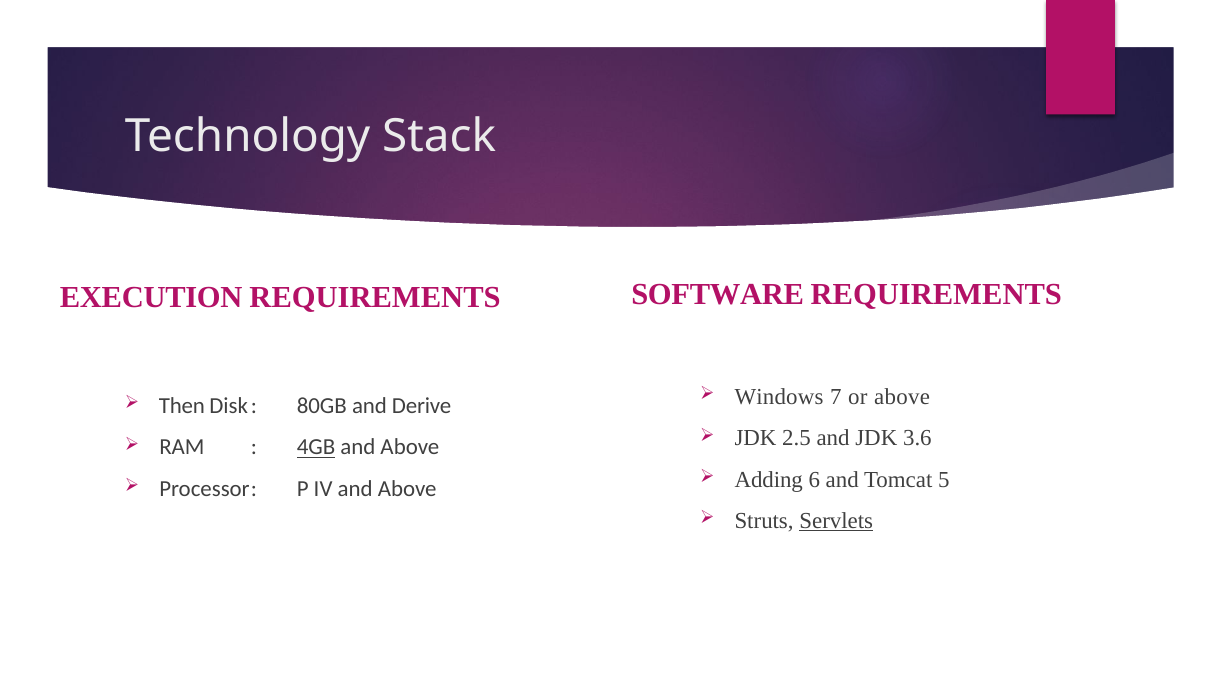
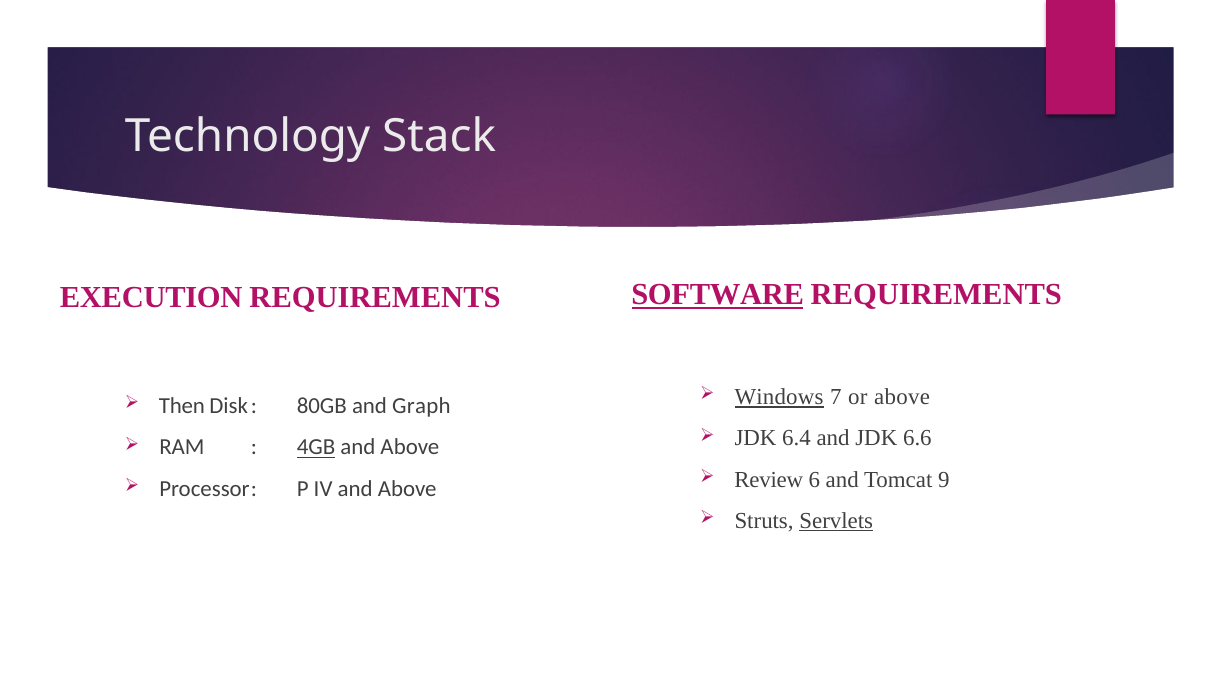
SOFTWARE underline: none -> present
Windows underline: none -> present
Derive: Derive -> Graph
2.5: 2.5 -> 6.4
3.6: 3.6 -> 6.6
Adding: Adding -> Review
5: 5 -> 9
